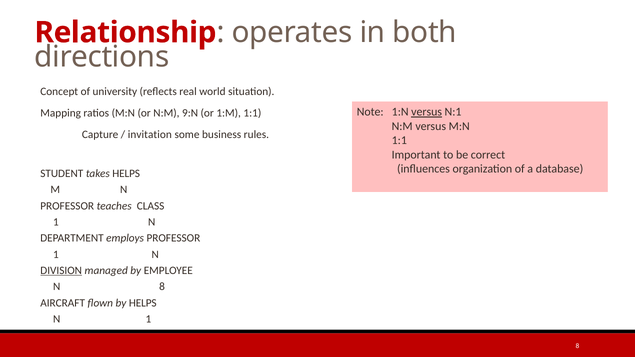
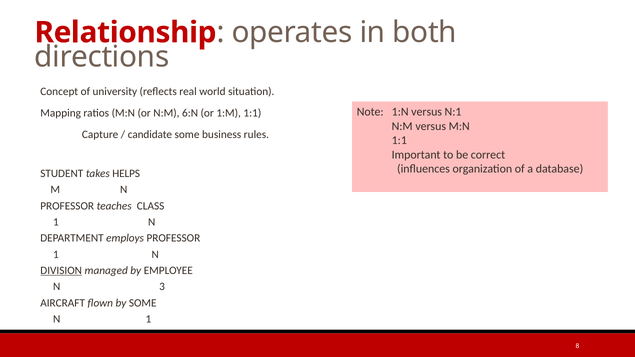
versus at (427, 112) underline: present -> none
9:N: 9:N -> 6:N
invitation: invitation -> candidate
N 8: 8 -> 3
by HELPS: HELPS -> SOME
